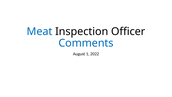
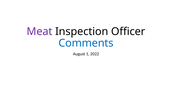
Meat colour: blue -> purple
